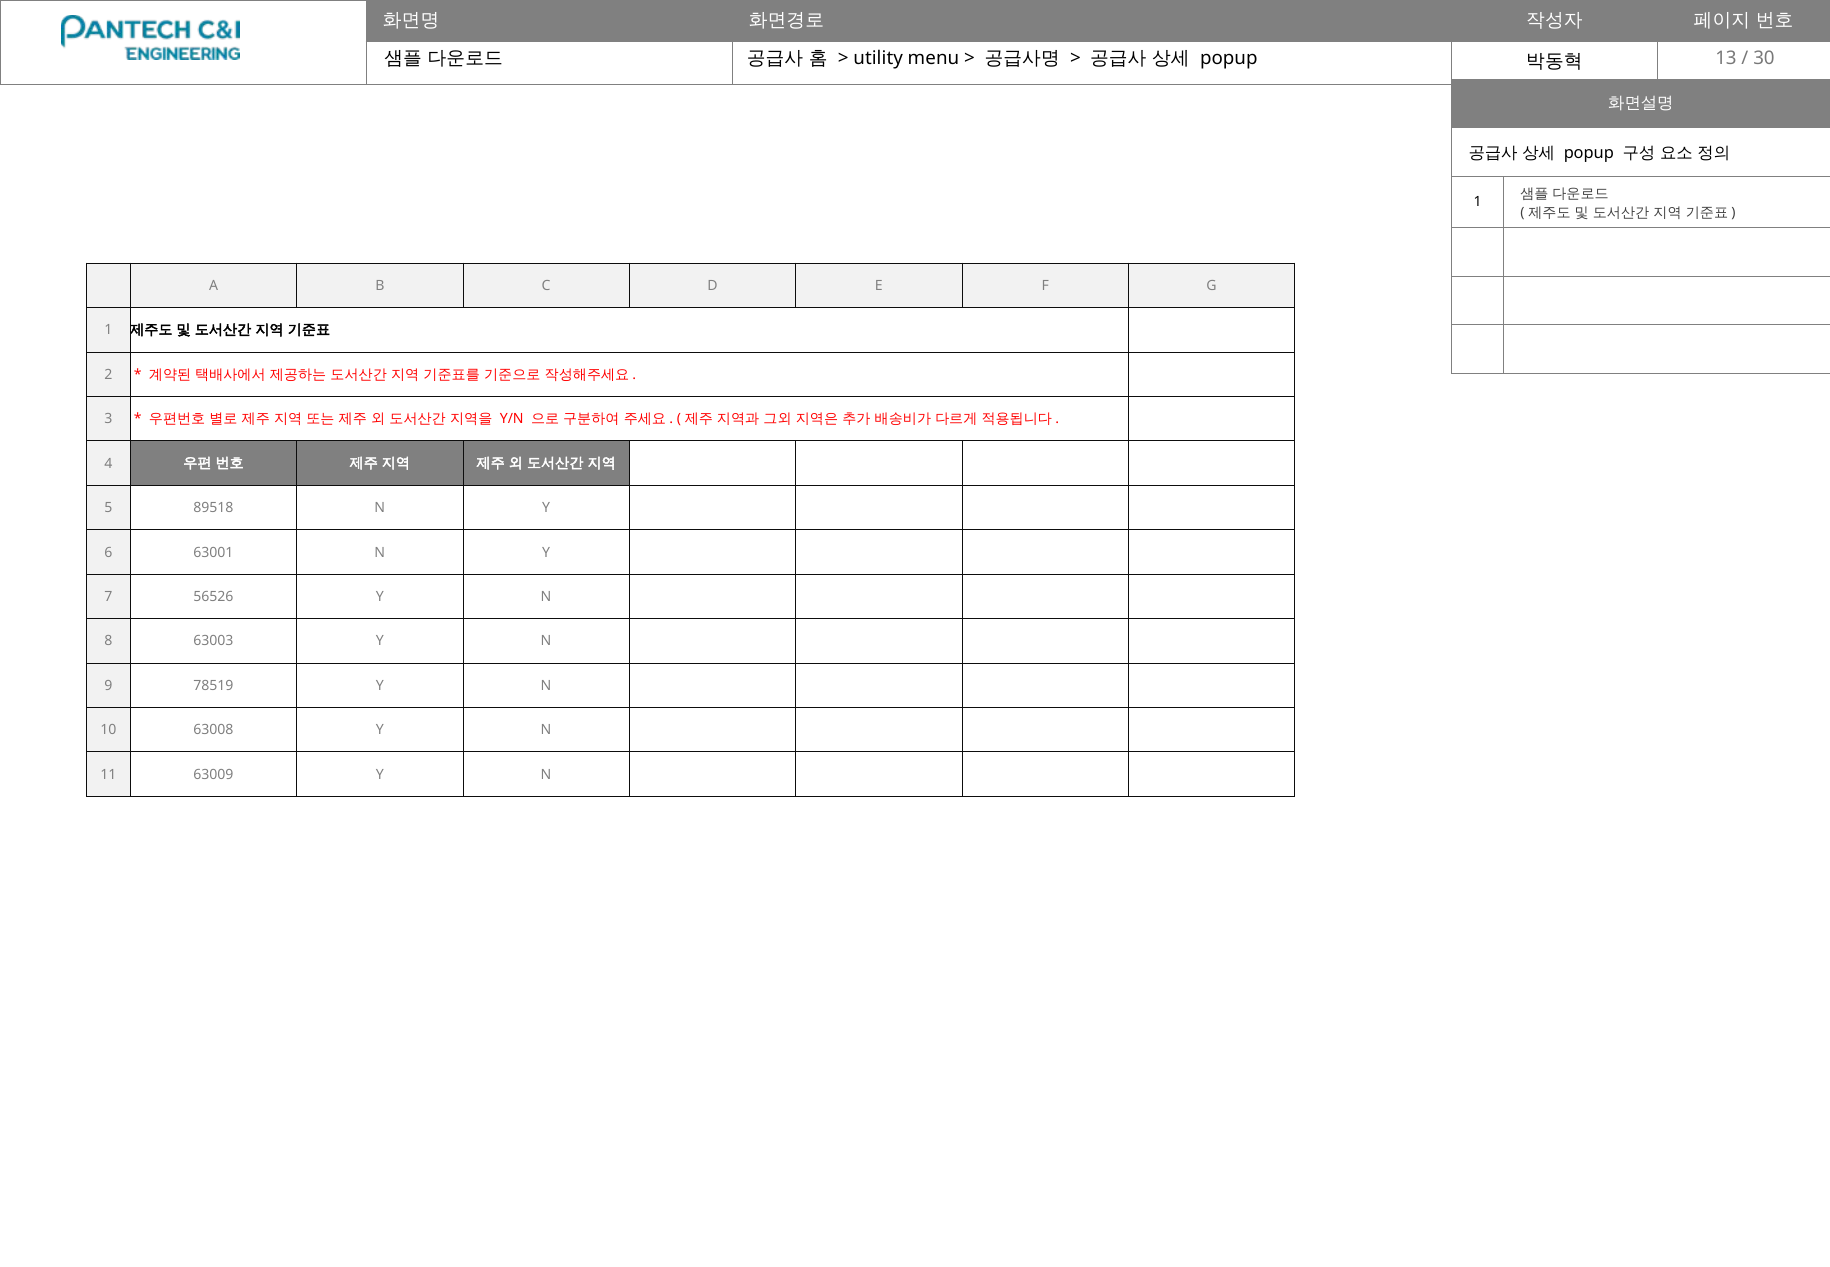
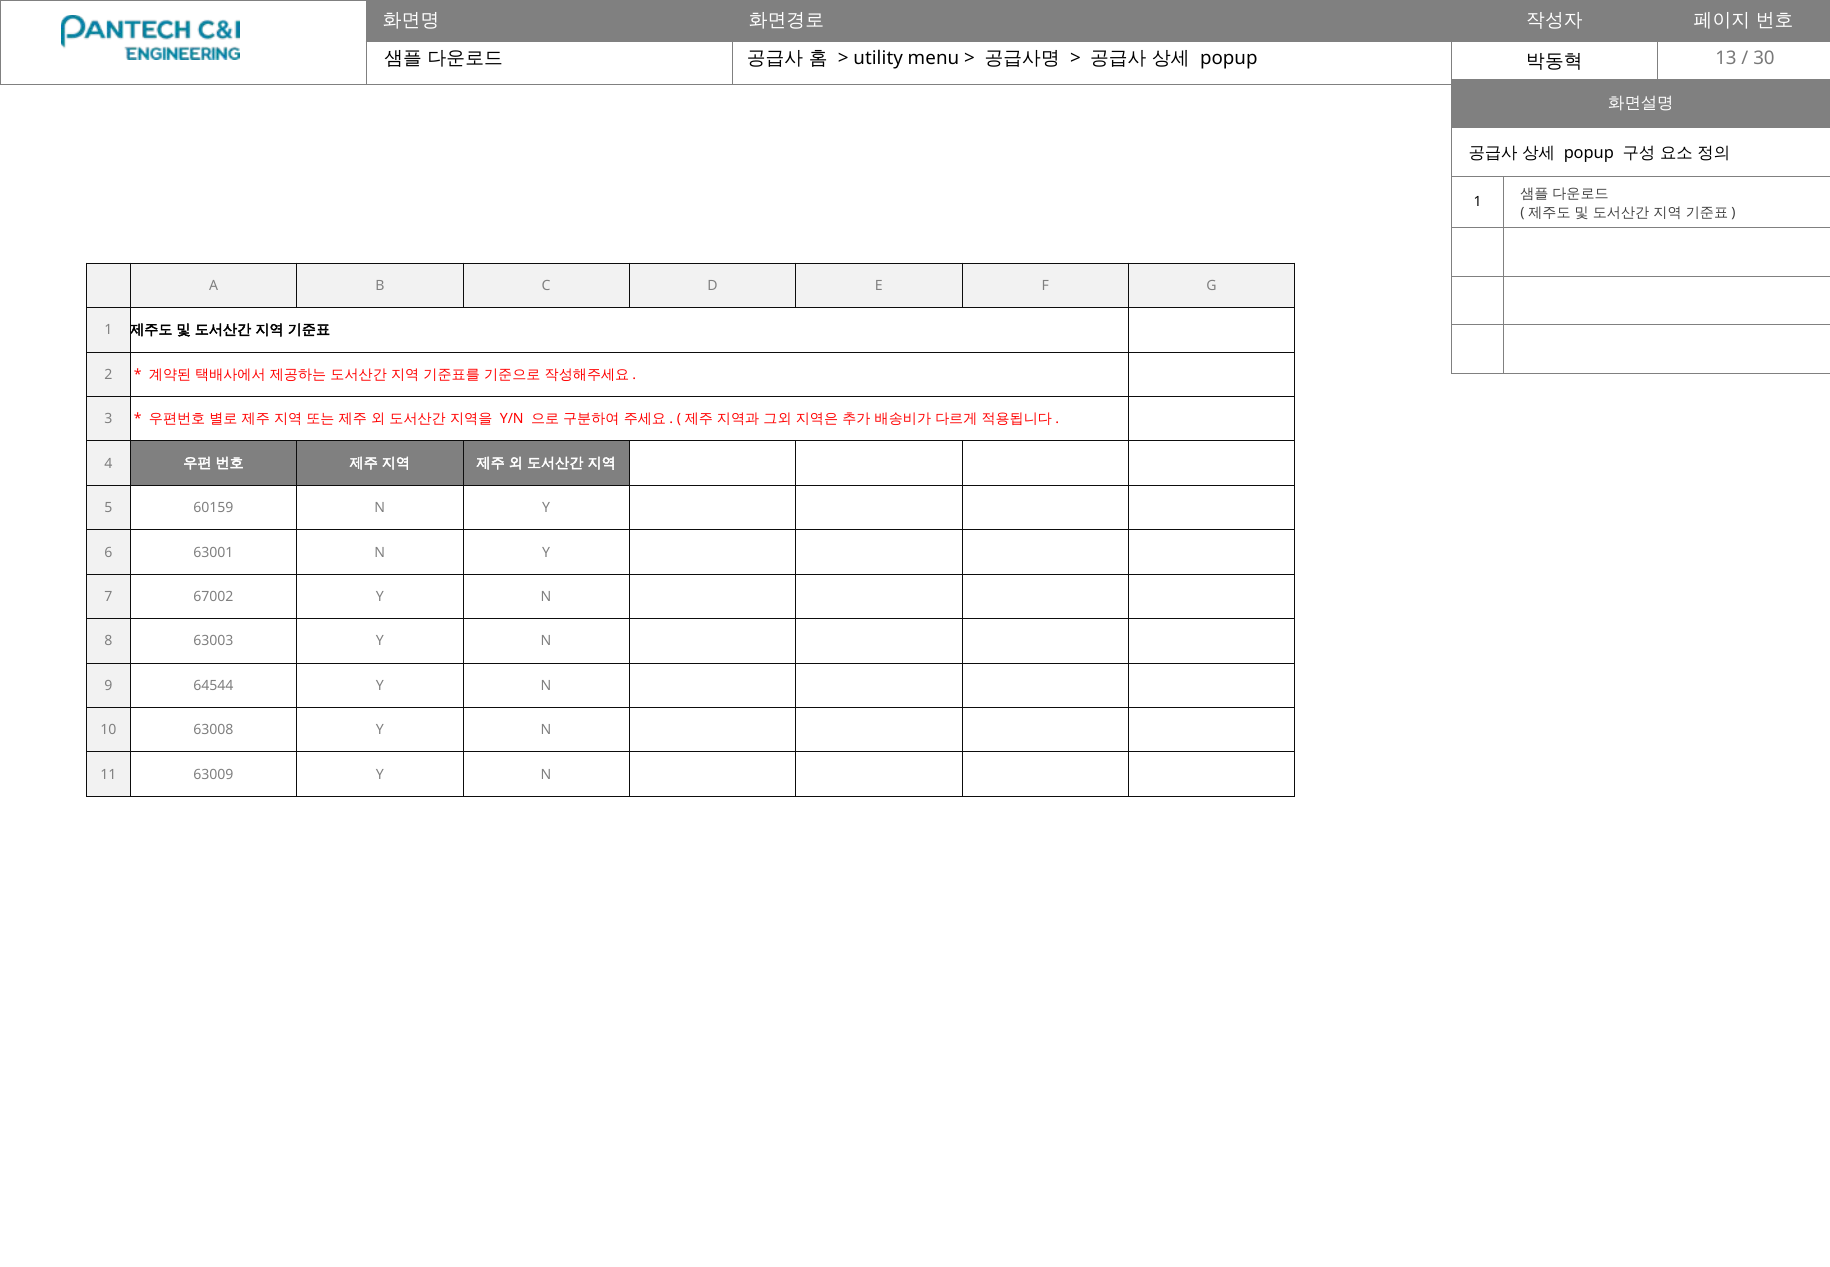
89518: 89518 -> 60159
56526: 56526 -> 67002
78519: 78519 -> 64544
